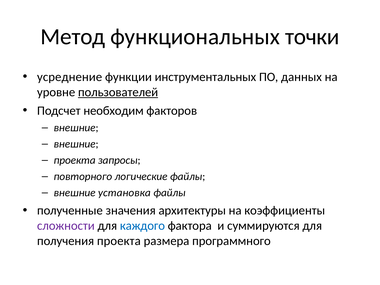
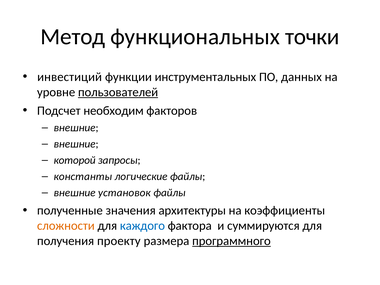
усреднение: усреднение -> инвестиций
проекта at (75, 160): проекта -> которой
повторного: повторного -> константы
установка: установка -> установок
сложности colour: purple -> orange
получения проекта: проекта -> проекту
программного underline: none -> present
